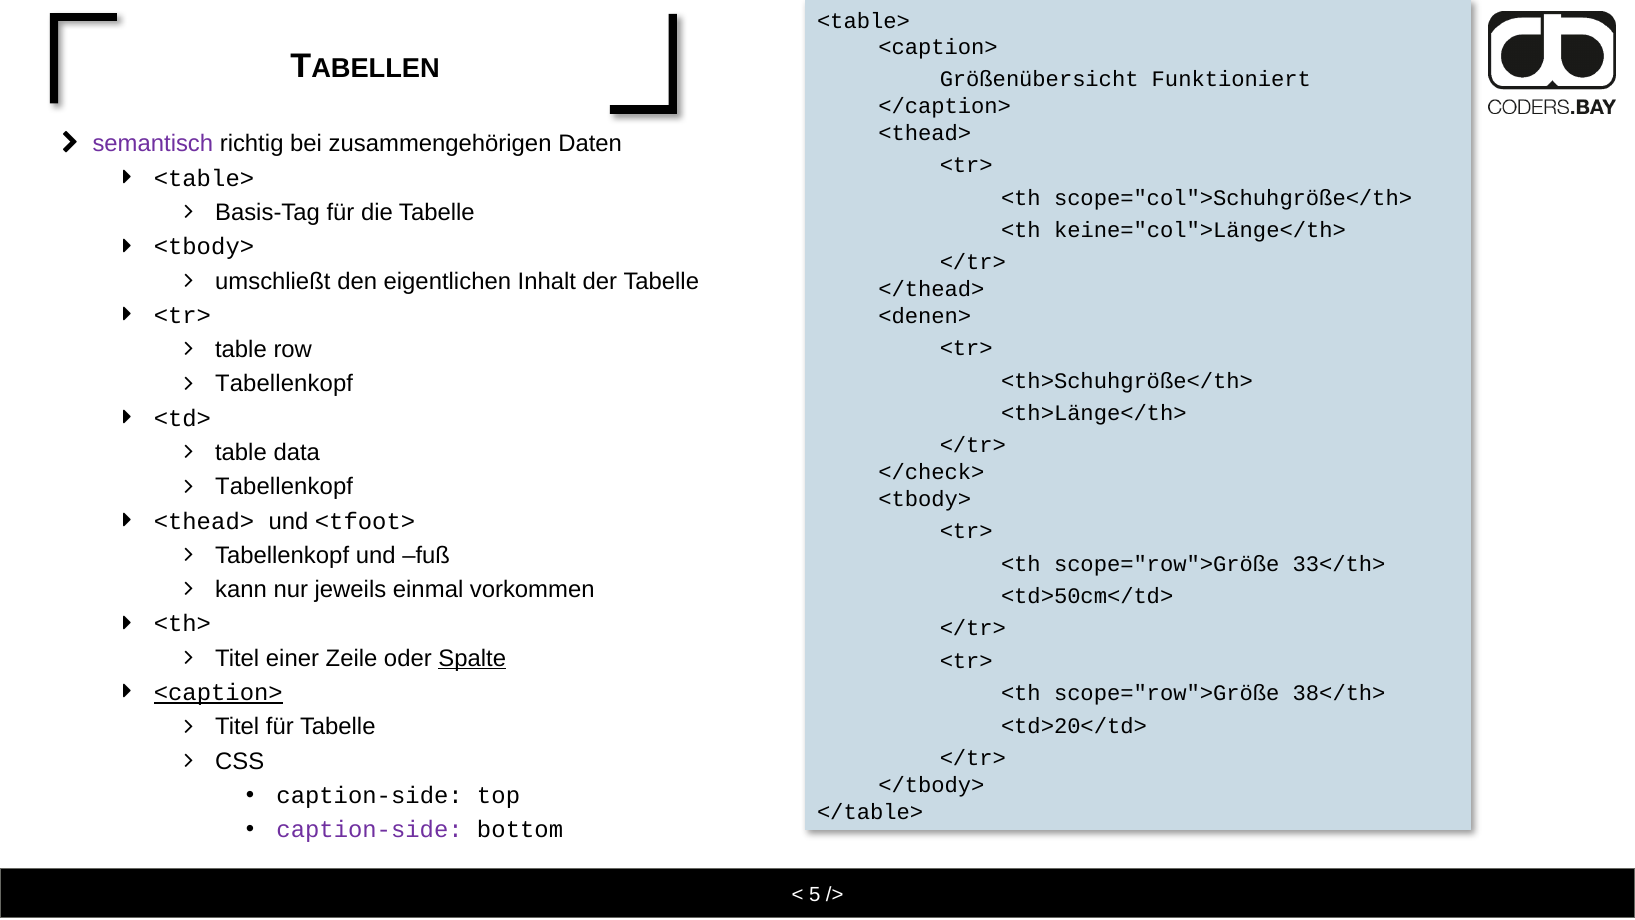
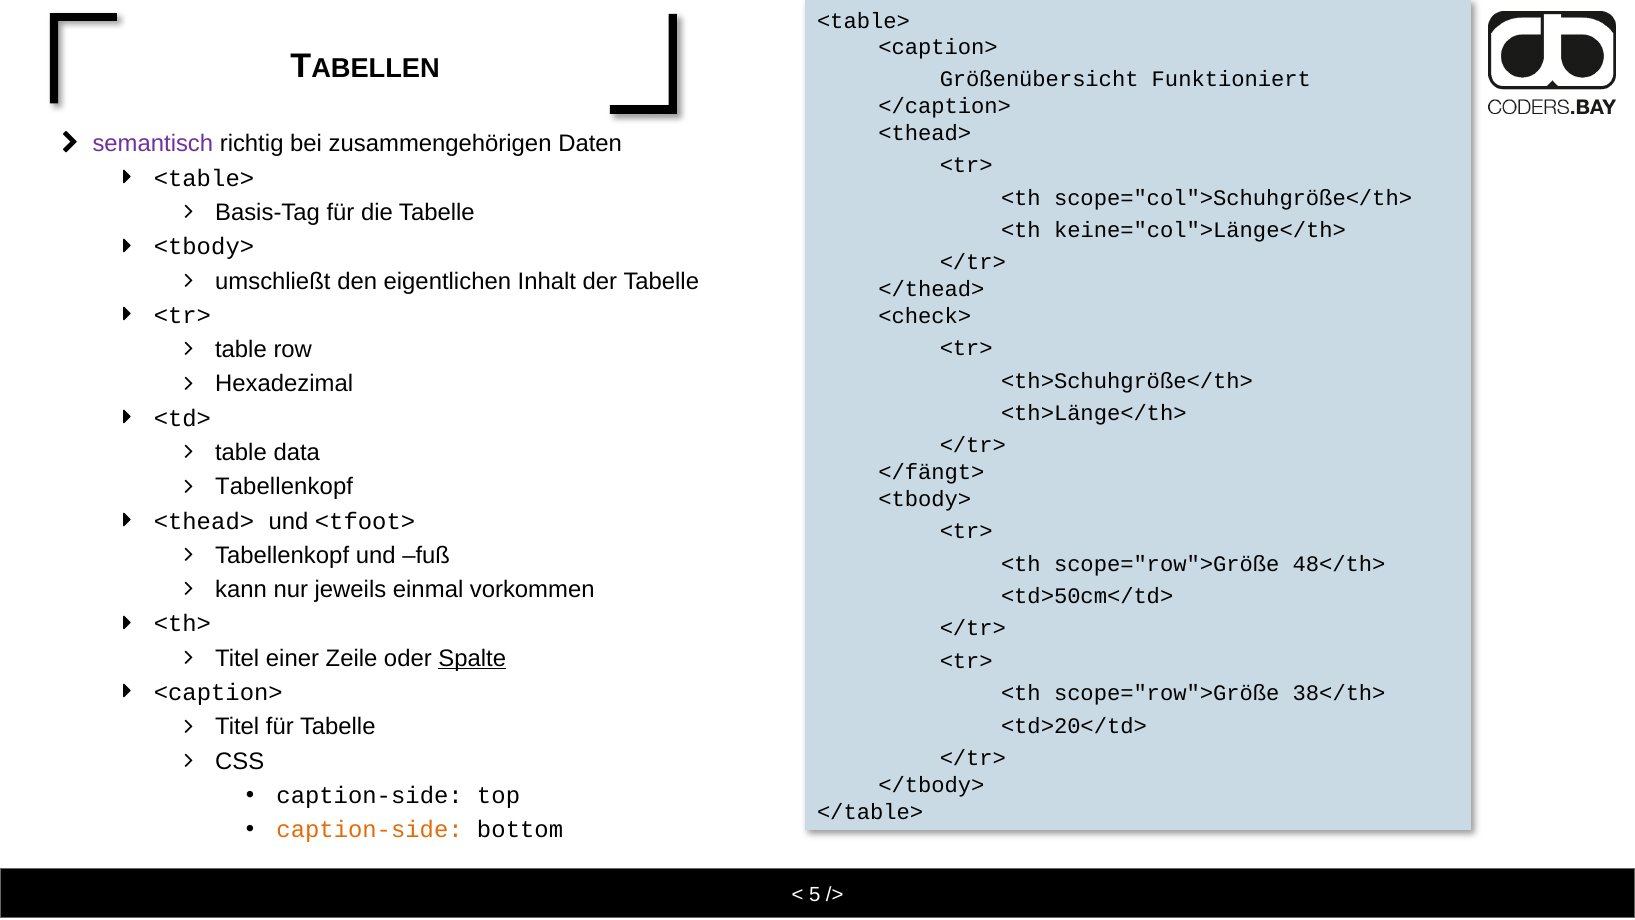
<denen>: <denen> -> <check>
Tabellenkopf at (284, 384): Tabellenkopf -> Hexadezimal
</check>: </check> -> </fängt>
33</th>: 33</th> -> 48</th>
<caption> at (218, 692) underline: present -> none
caption-side at (370, 829) colour: purple -> orange
